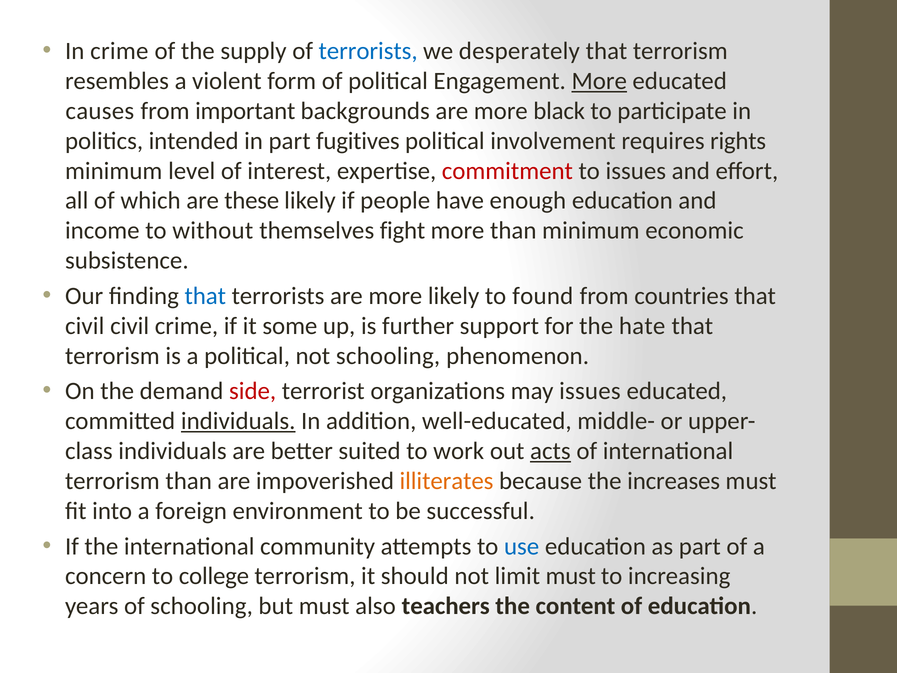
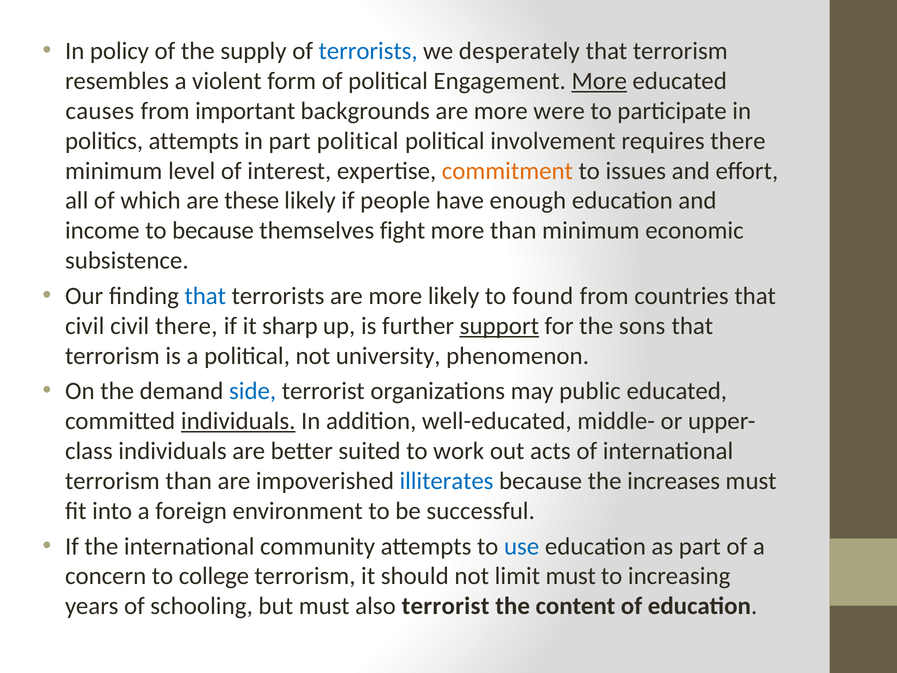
In crime: crime -> policy
black: black -> were
politics intended: intended -> attempts
part fugitives: fugitives -> political
requires rights: rights -> there
commitment colour: red -> orange
to without: without -> because
civil crime: crime -> there
some: some -> sharp
support underline: none -> present
hate: hate -> sons
not schooling: schooling -> university
side colour: red -> blue
may issues: issues -> public
acts underline: present -> none
illiterates colour: orange -> blue
also teachers: teachers -> terrorist
